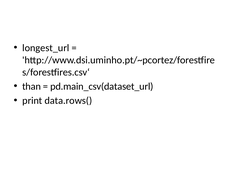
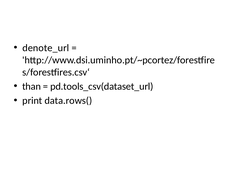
longest_url: longest_url -> denote_url
pd.main_csv(dataset_url: pd.main_csv(dataset_url -> pd.tools_csv(dataset_url
